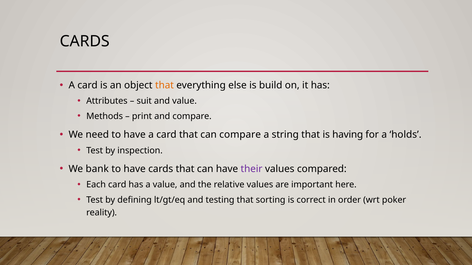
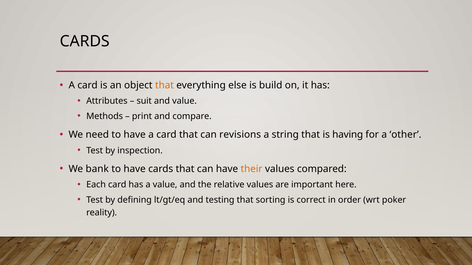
can compare: compare -> revisions
holds: holds -> other
their colour: purple -> orange
